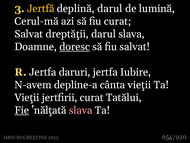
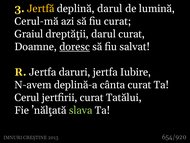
Salvat at (29, 34): Salvat -> Graiul
darul slava: slava -> curat
depline-a: depline-a -> deplină-a
cânta vieţii: vieţii -> curat
Vieţii at (27, 97): Vieţii -> Cerul
Fie underline: present -> none
slava at (81, 110) colour: pink -> light green
